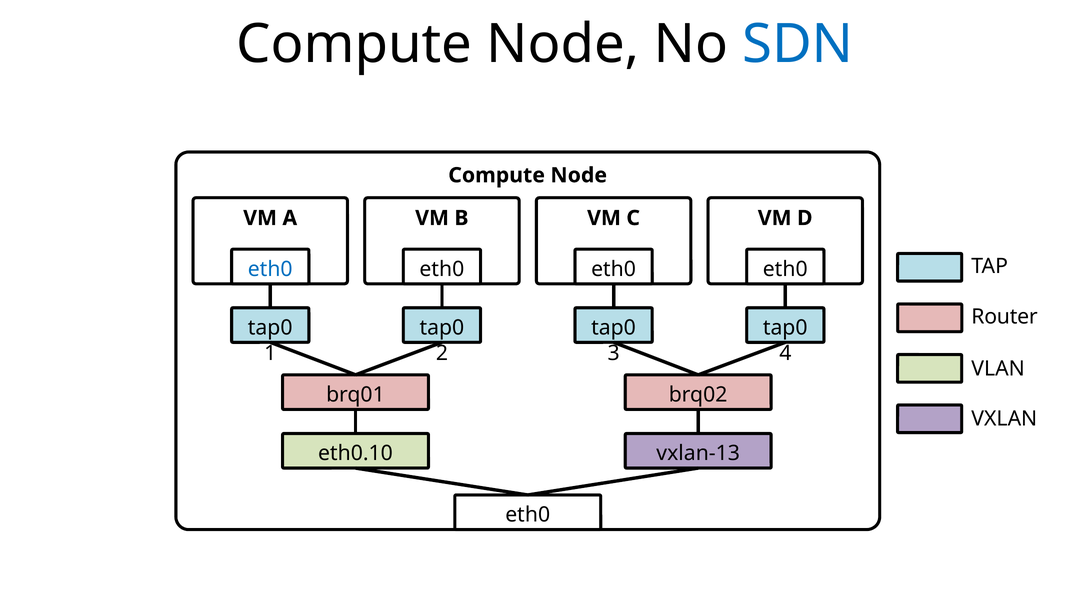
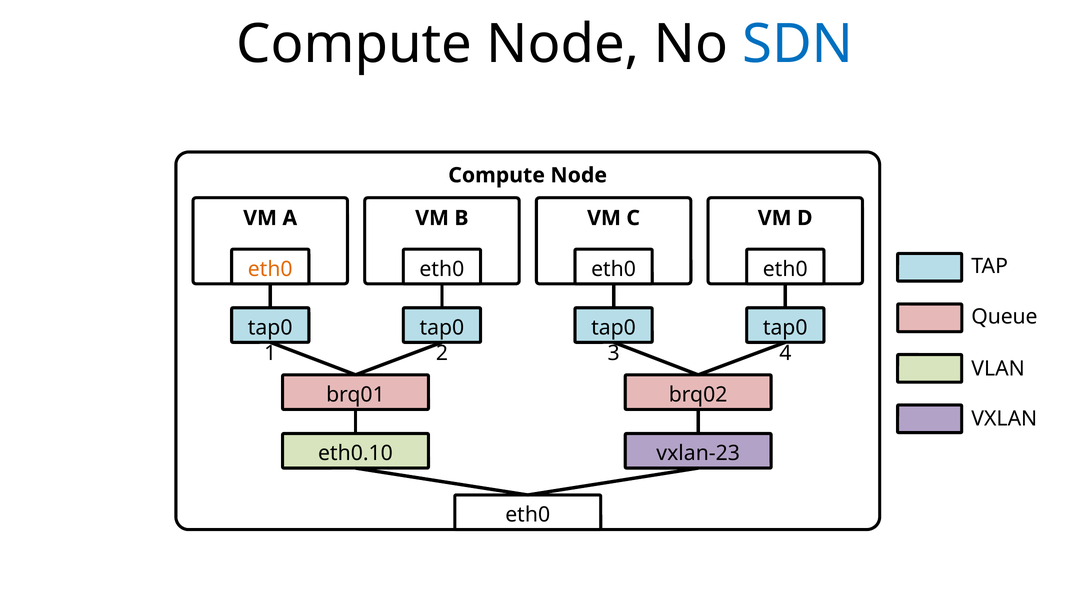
eth0 at (270, 269) colour: blue -> orange
Router: Router -> Queue
vxlan-13: vxlan-13 -> vxlan-23
